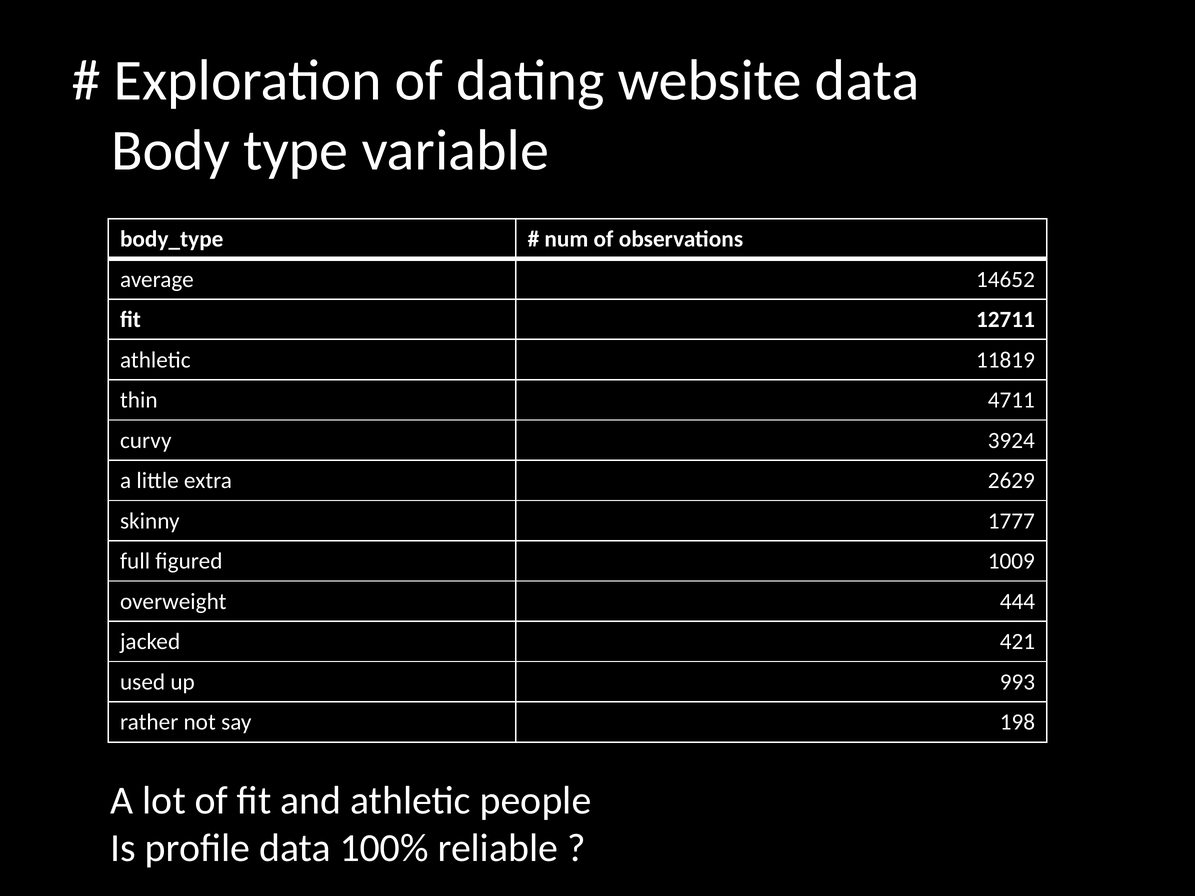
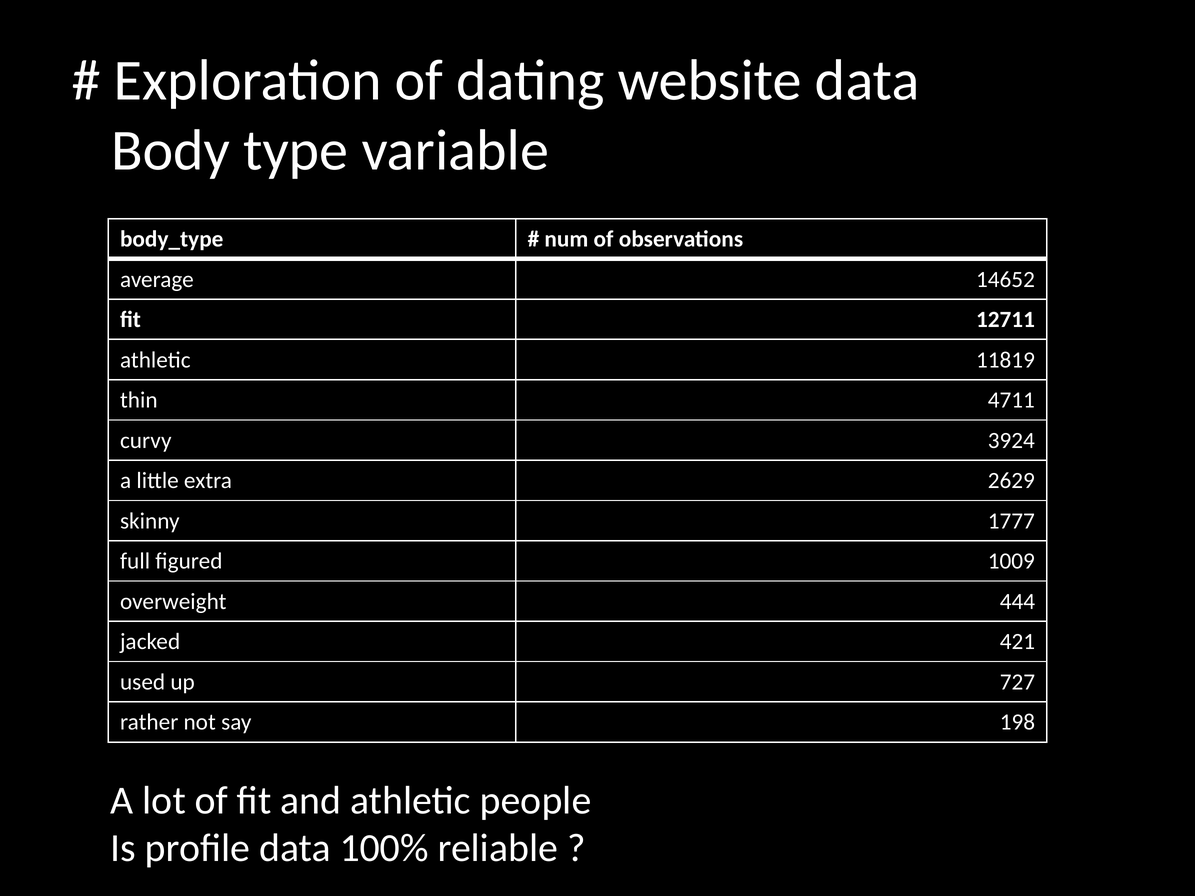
993: 993 -> 727
